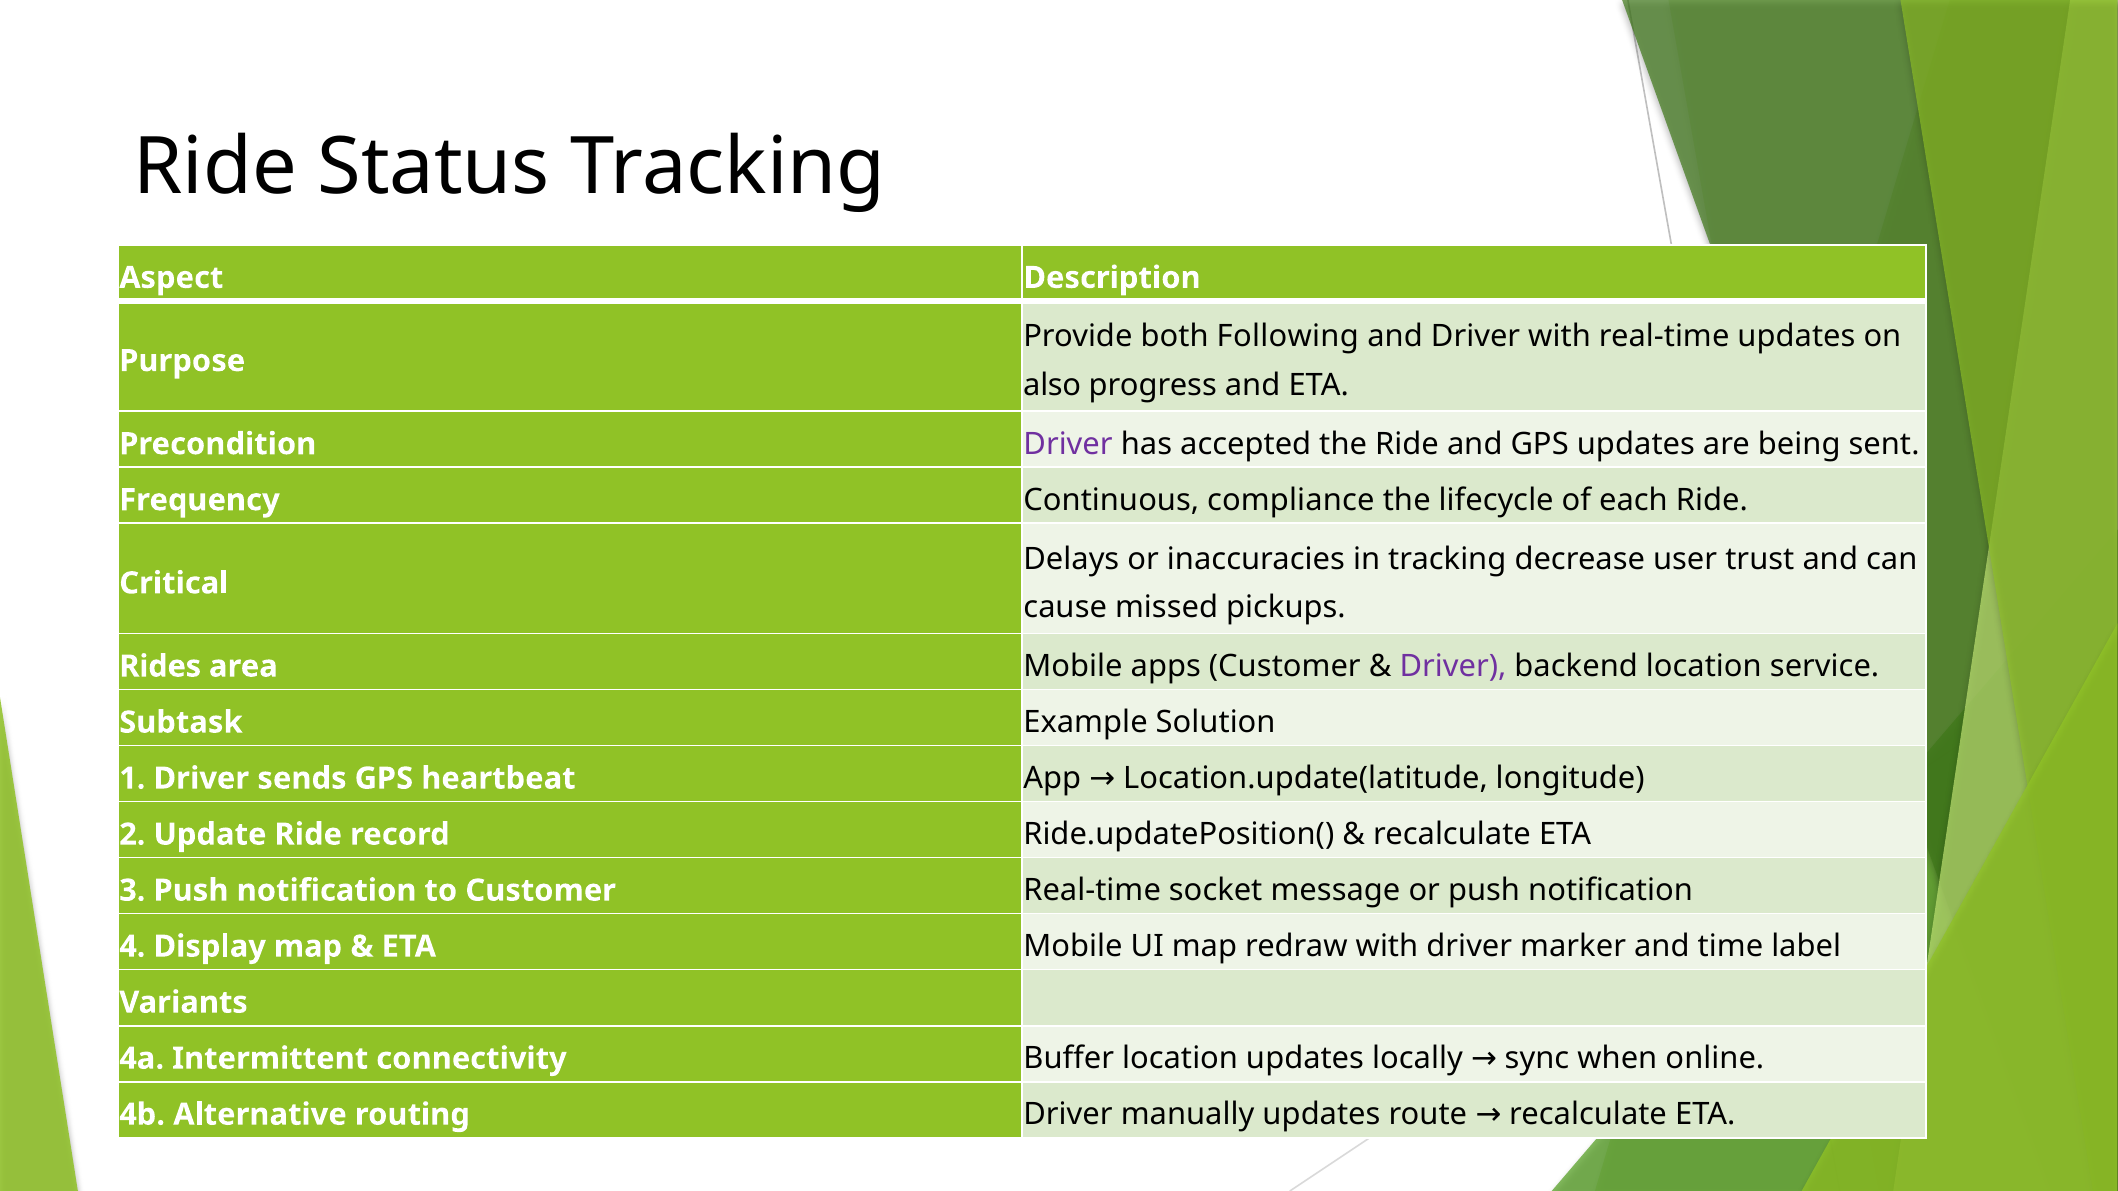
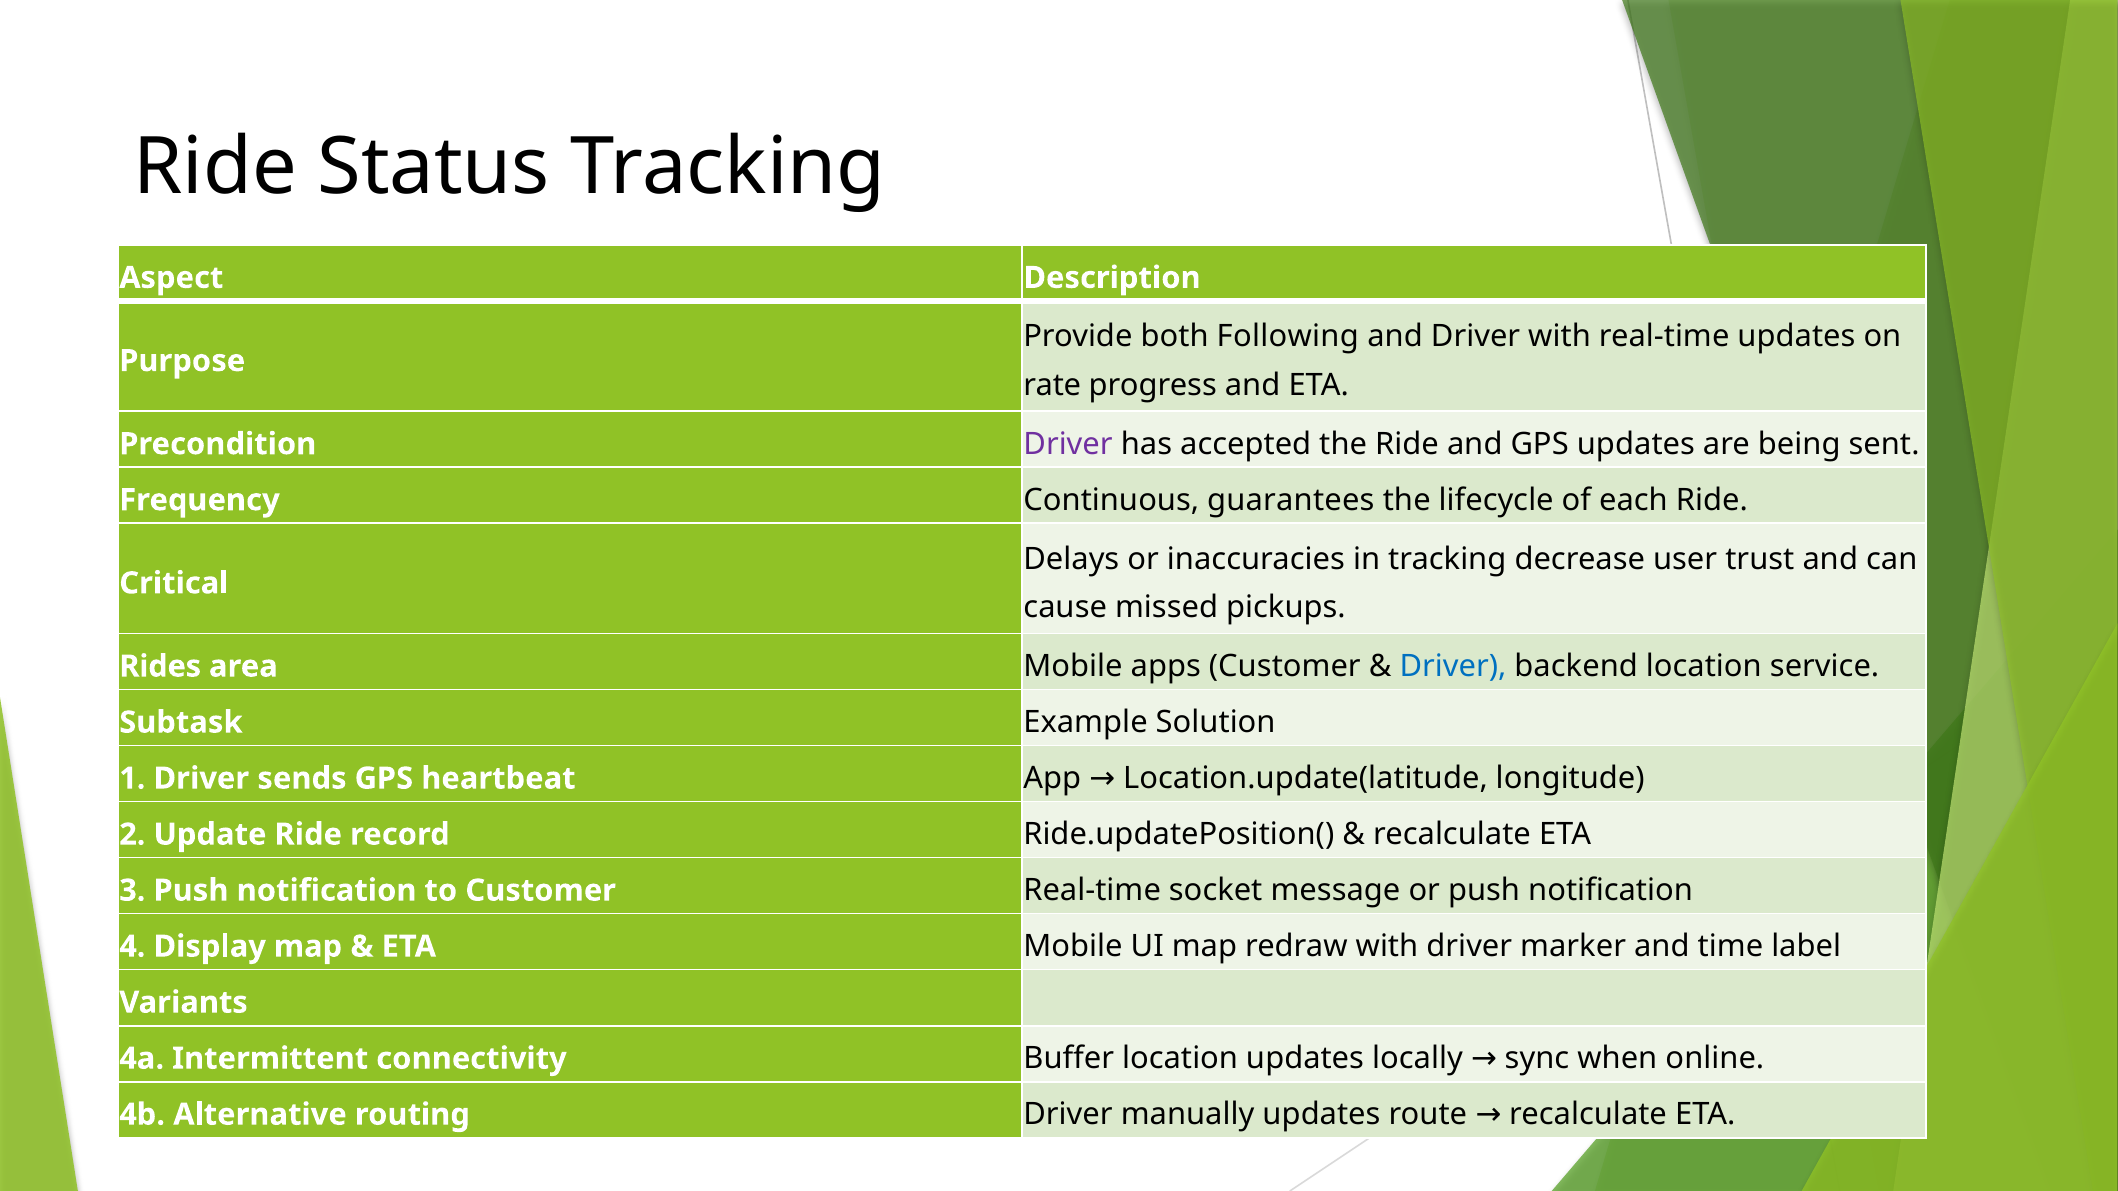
also: also -> rate
compliance: compliance -> guarantees
Driver at (1453, 667) colour: purple -> blue
